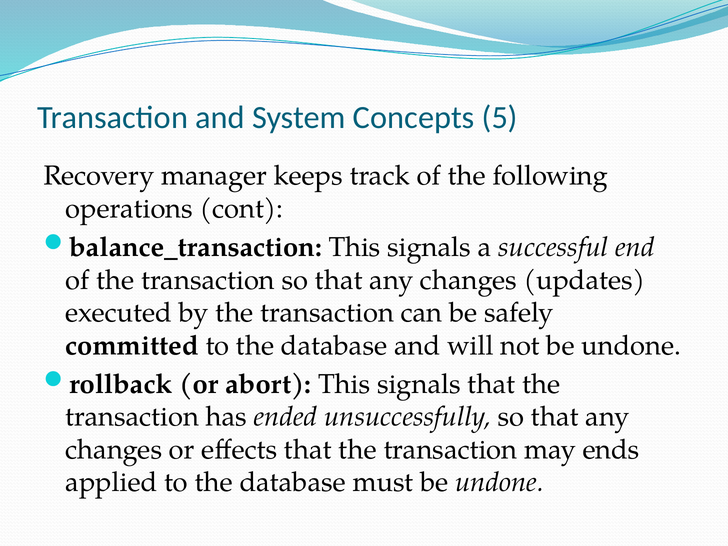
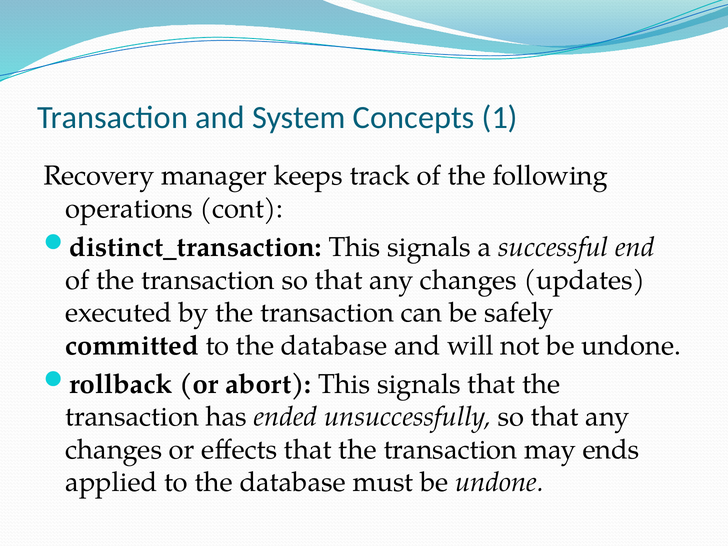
5: 5 -> 1
balance_transaction: balance_transaction -> distinct_transaction
